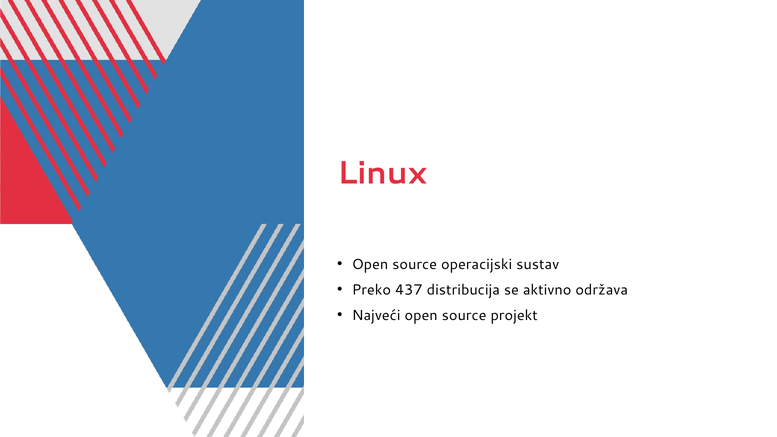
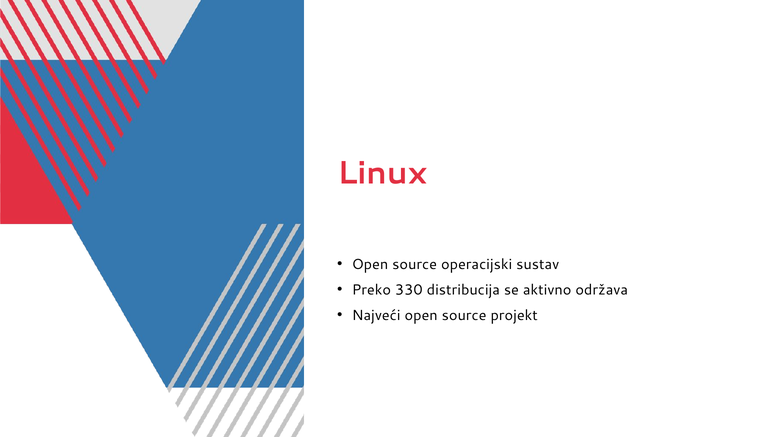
437: 437 -> 330
